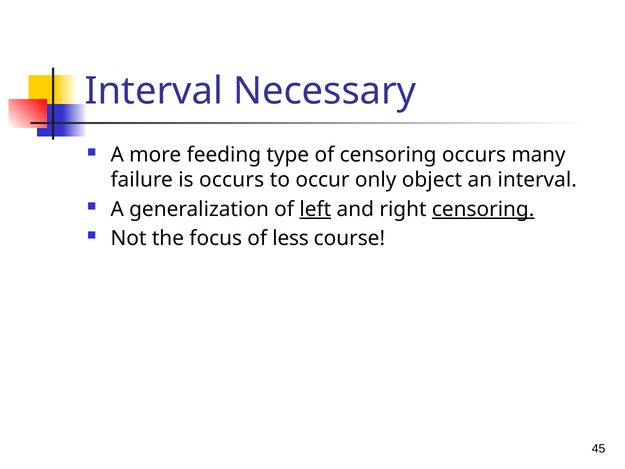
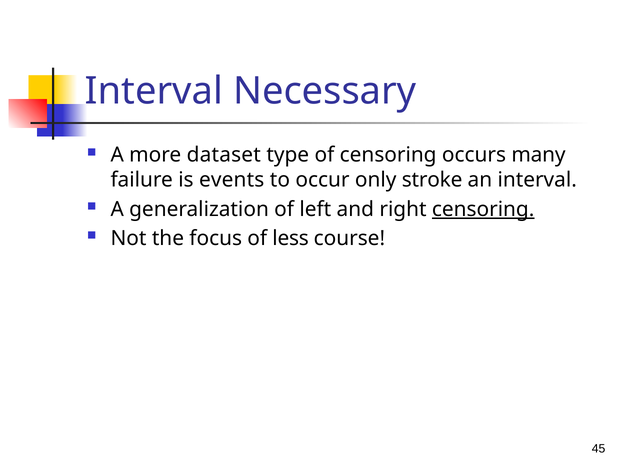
feeding: feeding -> dataset
is occurs: occurs -> events
object: object -> stroke
left underline: present -> none
